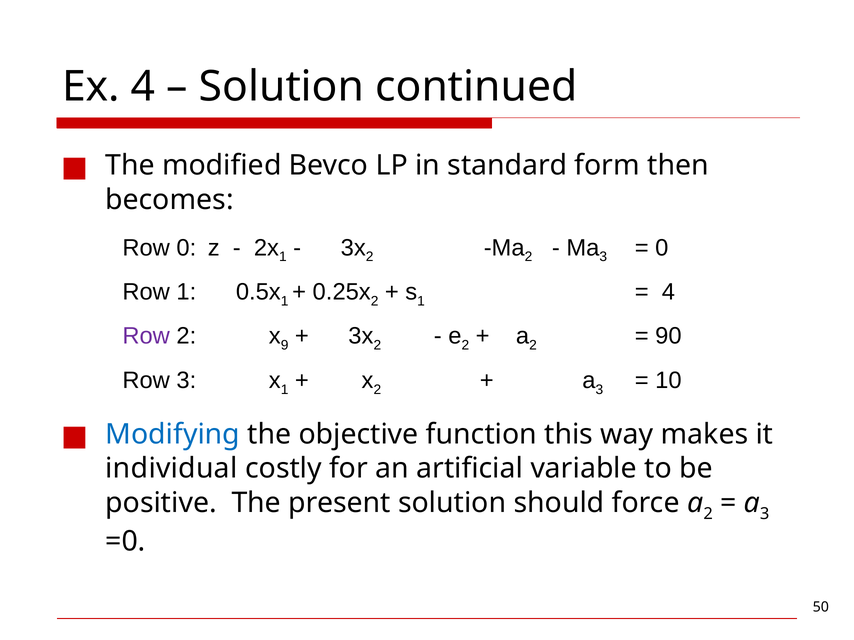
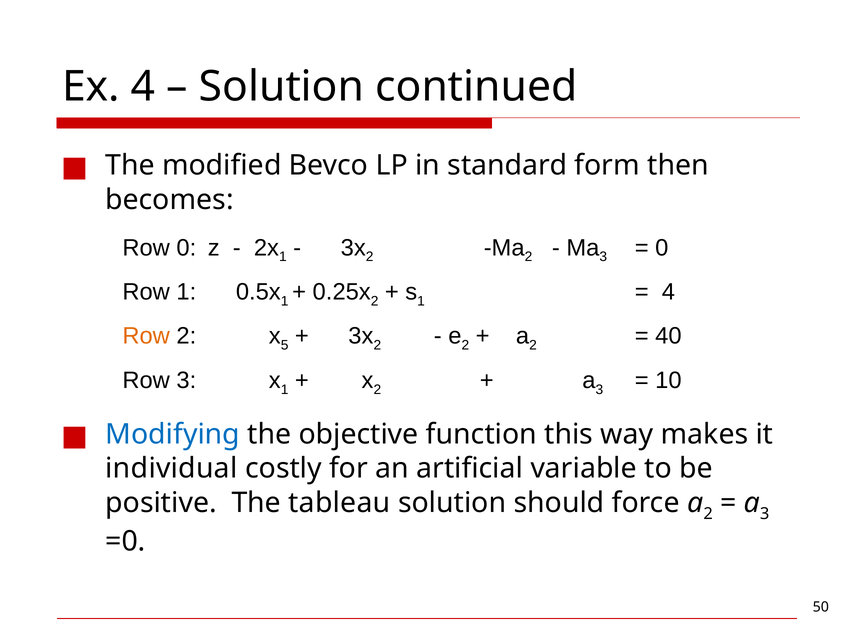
Row at (146, 336) colour: purple -> orange
9: 9 -> 5
90: 90 -> 40
present: present -> tableau
